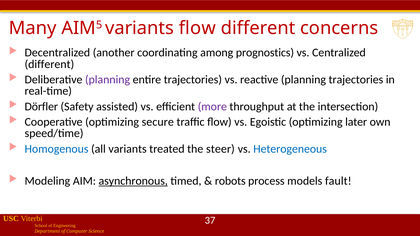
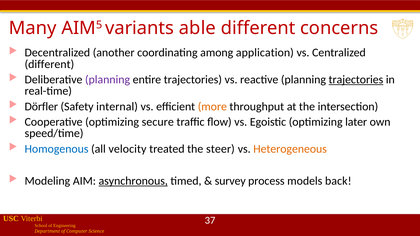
variants flow: flow -> able
prognostics: prognostics -> application
trajectories at (356, 80) underline: none -> present
assisted: assisted -> internal
more colour: purple -> orange
all variants: variants -> velocity
Heterogeneous colour: blue -> orange
robots: robots -> survey
fault: fault -> back
